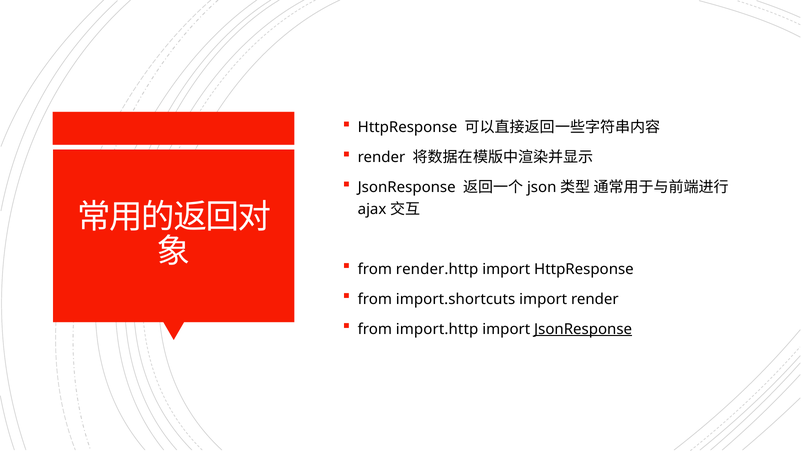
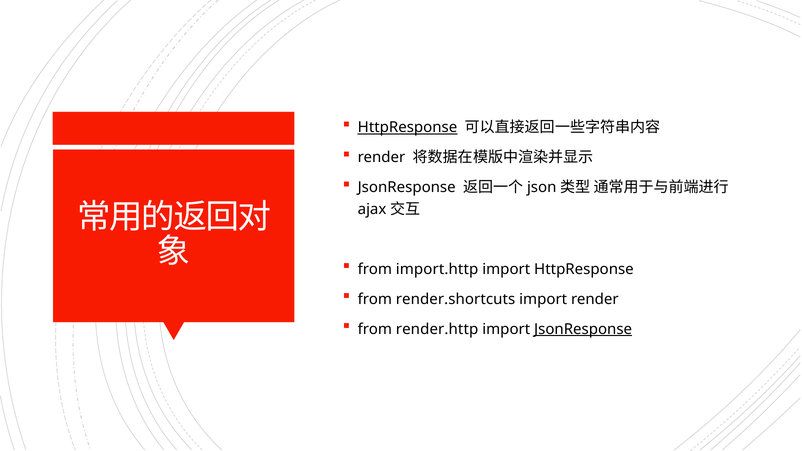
HttpResponse at (408, 127) underline: none -> present
render.http: render.http -> import.http
import.shortcuts: import.shortcuts -> render.shortcuts
import.http: import.http -> render.http
